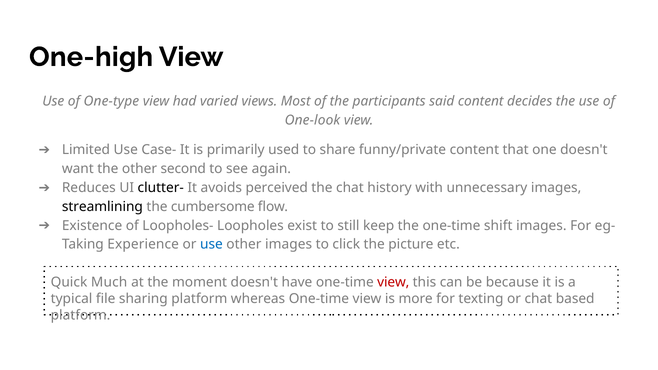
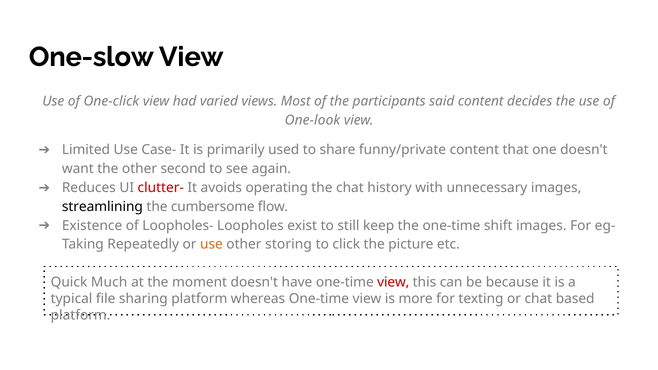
One-high: One-high -> One-slow
One-type: One-type -> One-click
clutter- colour: black -> red
perceived: perceived -> operating
Experience: Experience -> Repeatedly
use at (211, 244) colour: blue -> orange
other images: images -> storing
